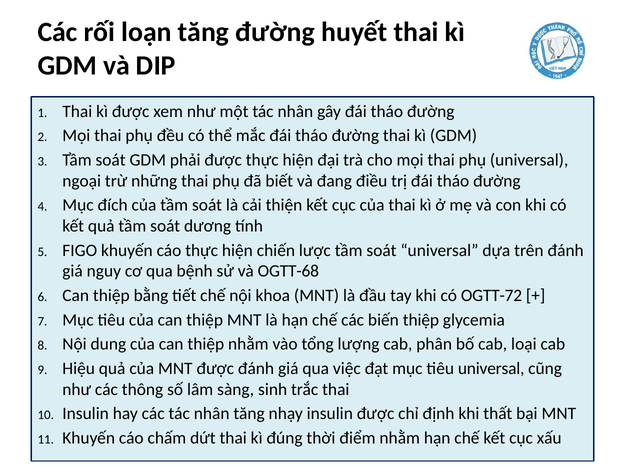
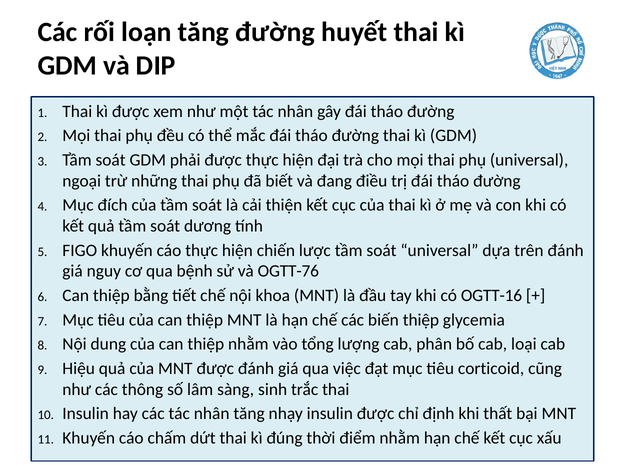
OGTT-68: OGTT-68 -> OGTT-76
OGTT-72: OGTT-72 -> OGTT-16
tiêu universal: universal -> corticoid
